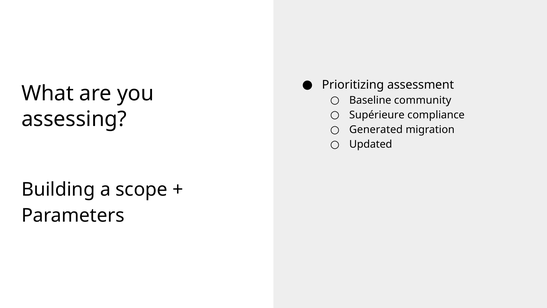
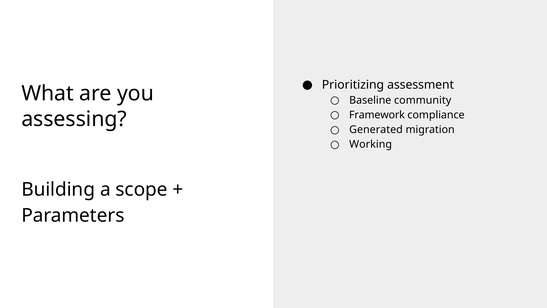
Supérieure: Supérieure -> Framework
Updated: Updated -> Working
